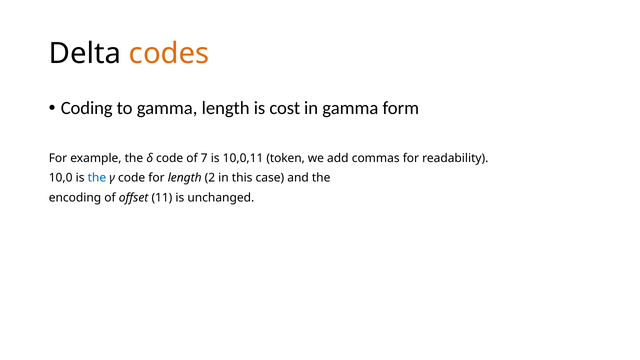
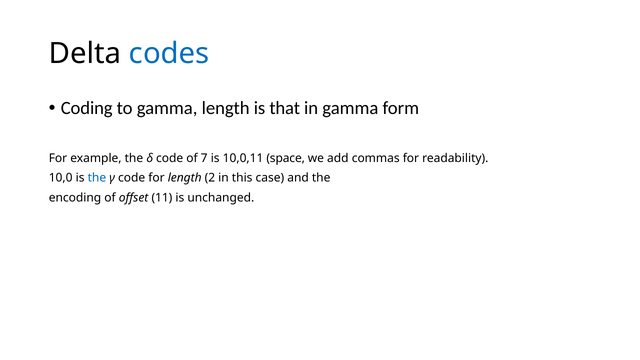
codes colour: orange -> blue
cost: cost -> that
token: token -> space
